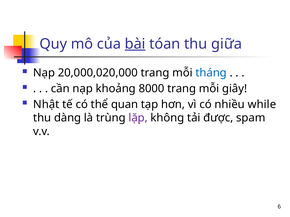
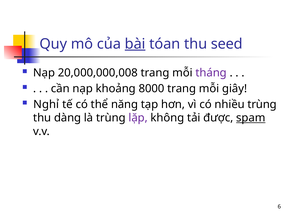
giữa: giữa -> seed
20,000,020,000: 20,000,020,000 -> 20,000,000,008
tháng colour: blue -> purple
Nhật: Nhật -> Nghỉ
quan: quan -> năng
nhiều while: while -> trùng
spam underline: none -> present
